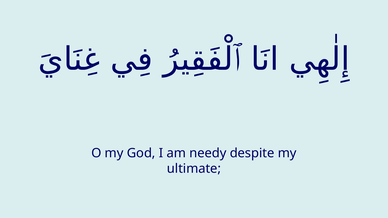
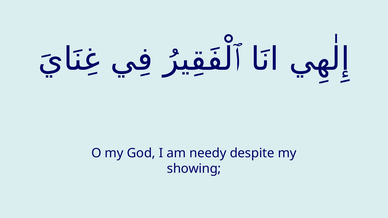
ultimate: ultimate -> showing
